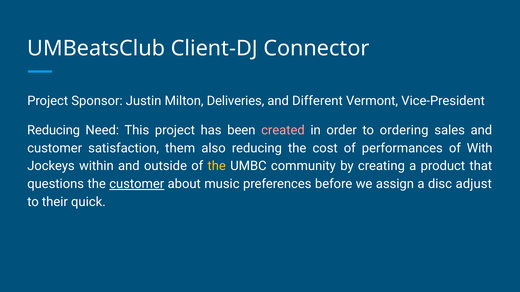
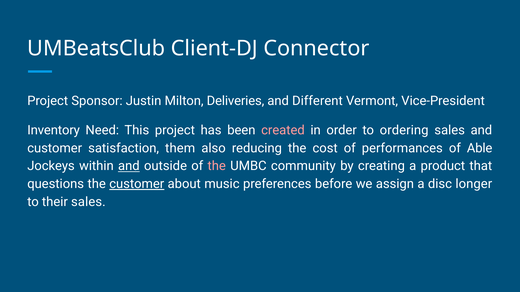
Reducing at (54, 130): Reducing -> Inventory
With: With -> Able
and at (129, 166) underline: none -> present
the at (217, 166) colour: yellow -> pink
adjust: adjust -> longer
their quick: quick -> sales
